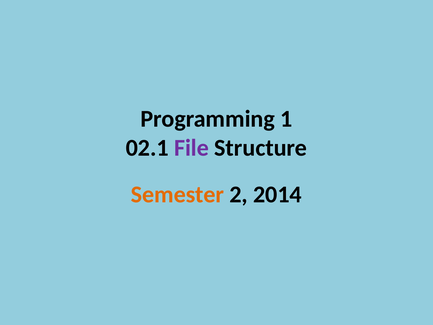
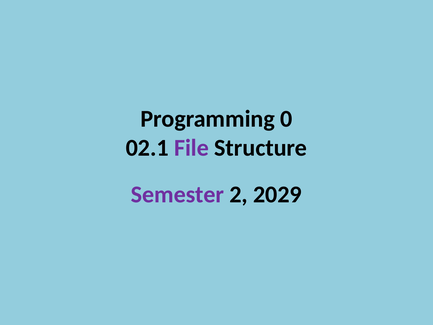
1: 1 -> 0
Semester colour: orange -> purple
2014: 2014 -> 2029
